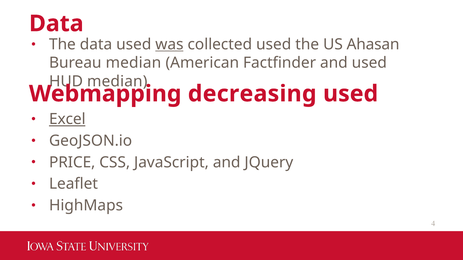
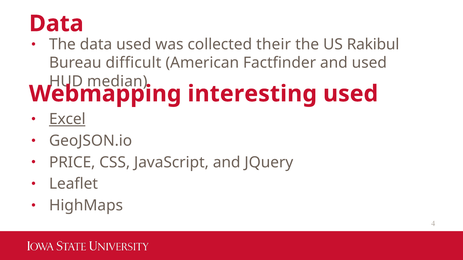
was underline: present -> none
collected used: used -> their
Ahasan: Ahasan -> Rakibul
Bureau median: median -> difficult
decreasing: decreasing -> interesting
